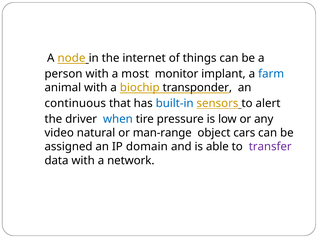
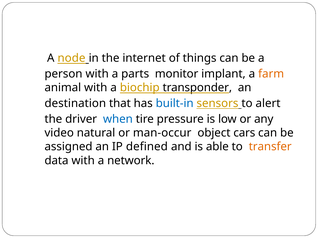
most: most -> parts
farm colour: blue -> orange
continuous: continuous -> destination
man-range: man-range -> man-occur
domain: domain -> defined
transfer colour: purple -> orange
